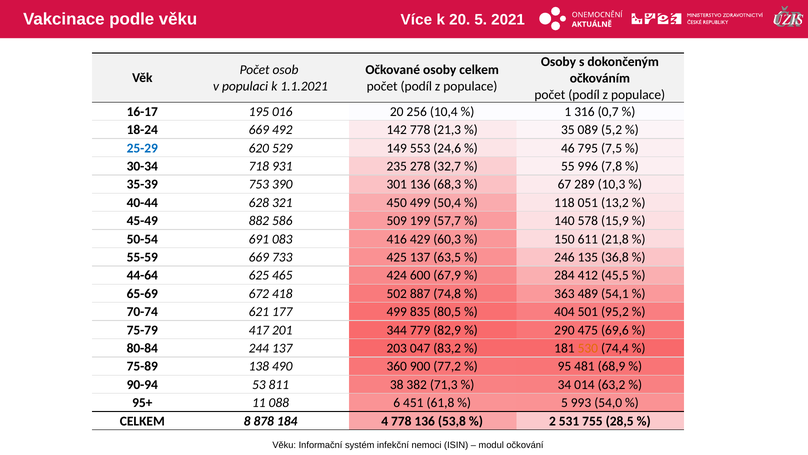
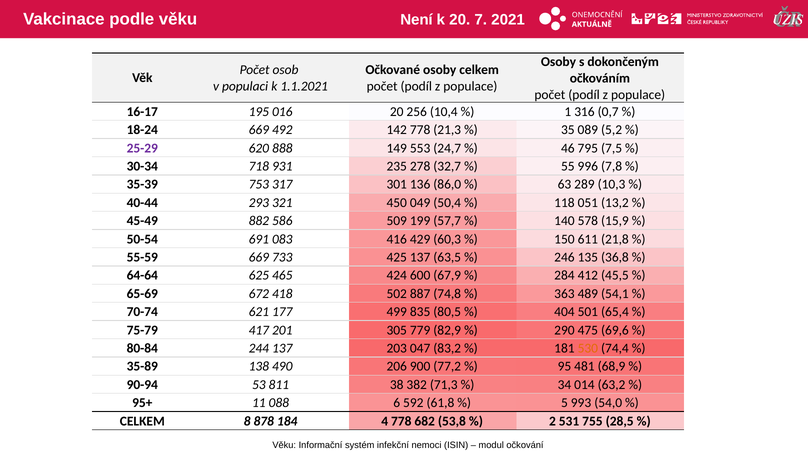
Více: Více -> Není
20 5: 5 -> 7
25-29 colour: blue -> purple
529: 529 -> 888
24,6: 24,6 -> 24,7
390: 390 -> 317
68,3: 68,3 -> 86,0
67: 67 -> 63
628: 628 -> 293
450 499: 499 -> 049
44-64: 44-64 -> 64-64
95,2: 95,2 -> 65,4
344: 344 -> 305
75-89: 75-89 -> 35-89
360: 360 -> 206
451: 451 -> 592
778 136: 136 -> 682
